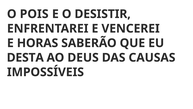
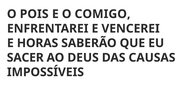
DESISTIR: DESISTIR -> COMIGO
DESTA: DESTA -> SACER
